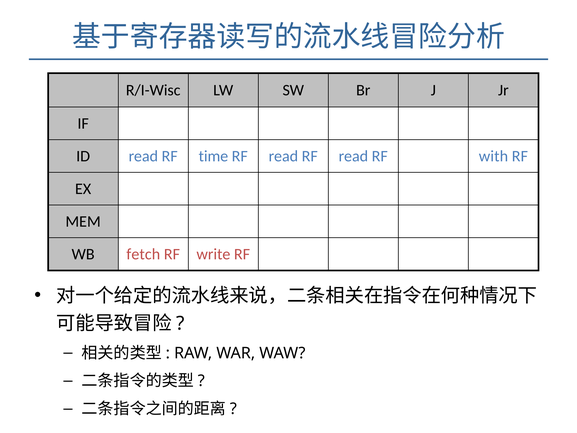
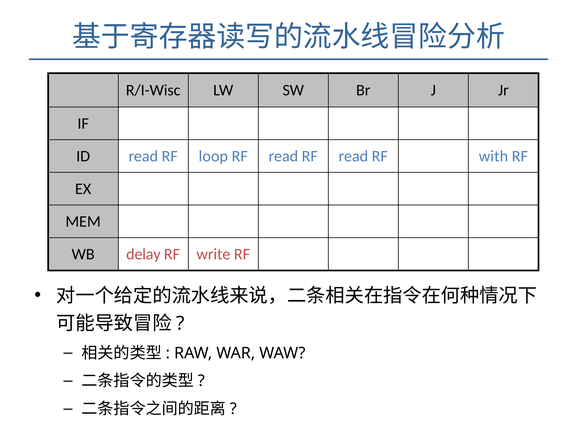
time: time -> loop
fetch: fetch -> delay
